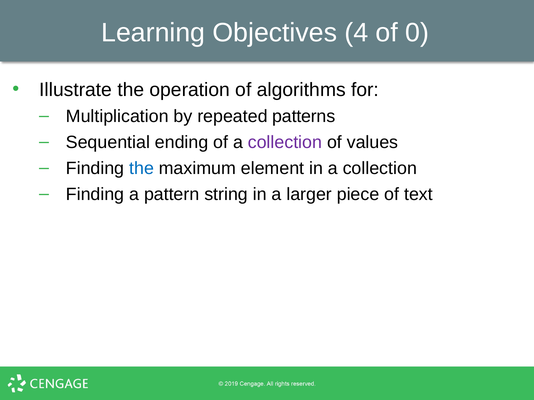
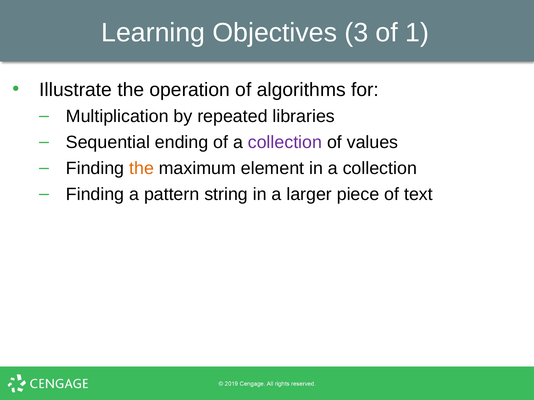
4: 4 -> 3
0: 0 -> 1
patterns: patterns -> libraries
the at (142, 169) colour: blue -> orange
